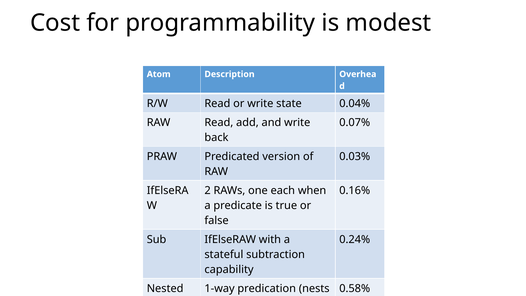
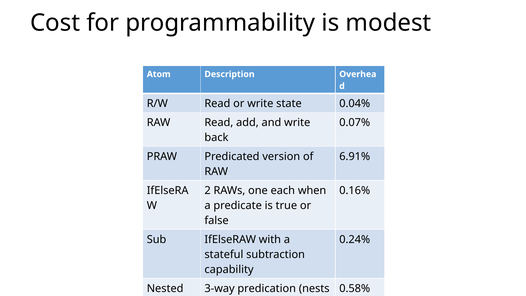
0.03%: 0.03% -> 6.91%
1-way: 1-way -> 3-way
